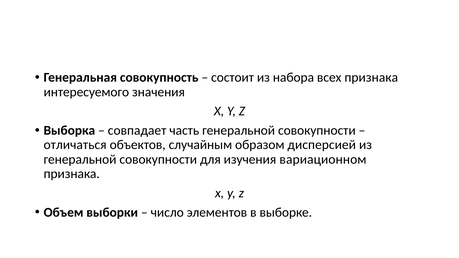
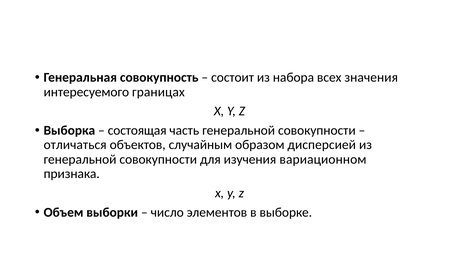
всех признака: признака -> значения
значения: значения -> границах
совпадает: совпадает -> состоящая
